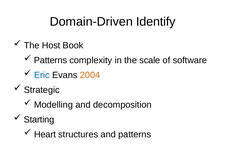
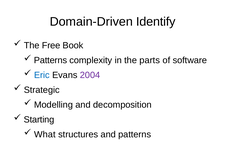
Host: Host -> Free
scale: scale -> parts
2004 colour: orange -> purple
Heart: Heart -> What
